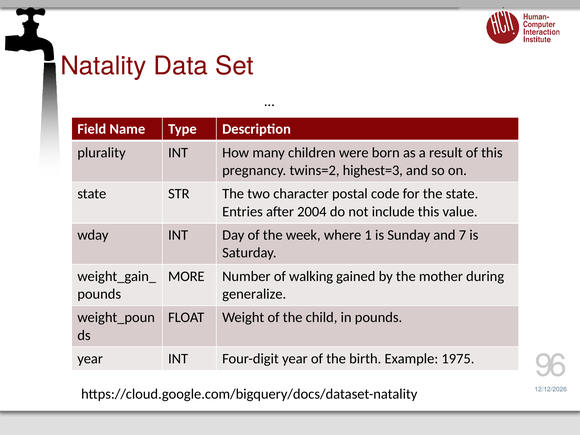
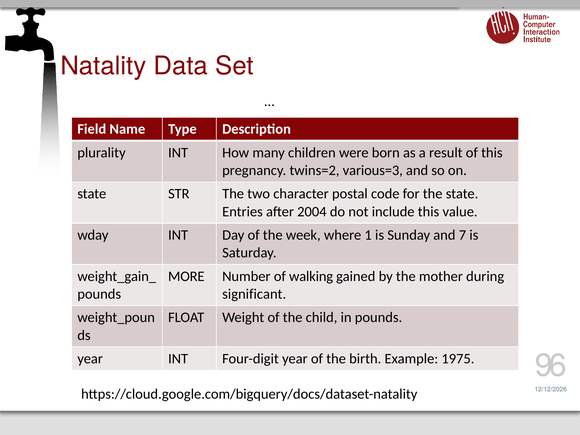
highest=3: highest=3 -> various=3
generalize: generalize -> significant
